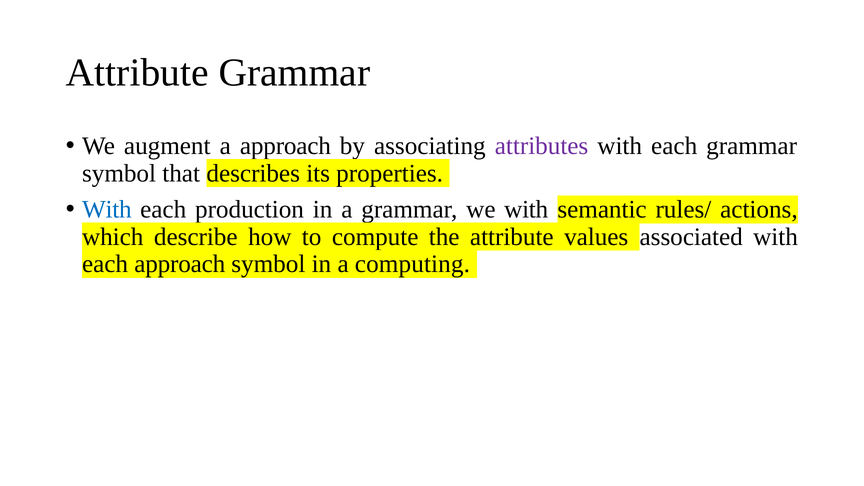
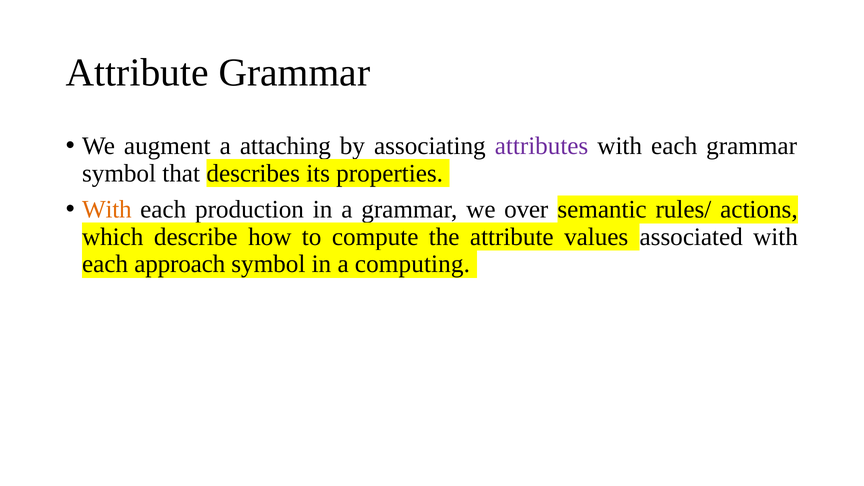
a approach: approach -> attaching
With at (107, 210) colour: blue -> orange
we with: with -> over
